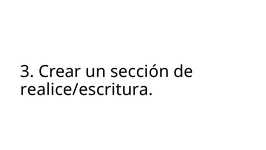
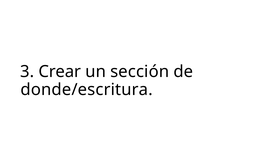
realice/escritura: realice/escritura -> donde/escritura
